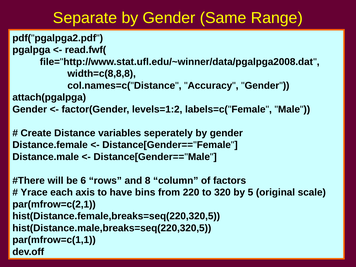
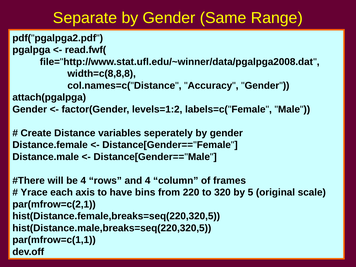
be 6: 6 -> 4
and 8: 8 -> 4
factors: factors -> frames
